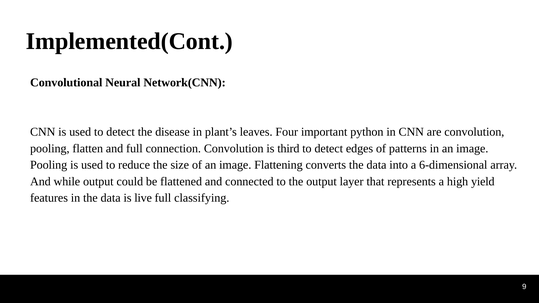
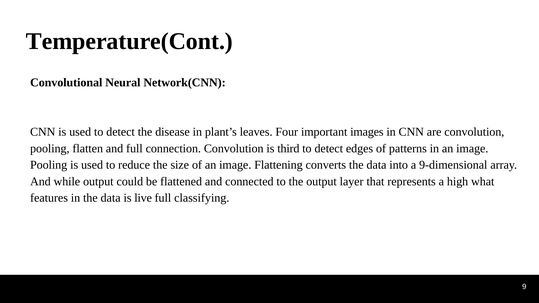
Implemented(Cont: Implemented(Cont -> Temperature(Cont
python: python -> images
6-dimensional: 6-dimensional -> 9-dimensional
yield: yield -> what
